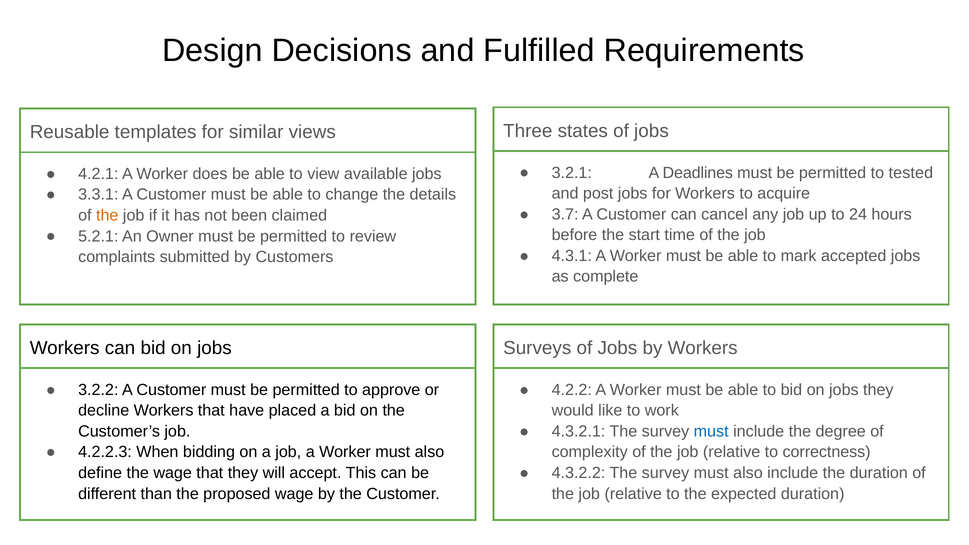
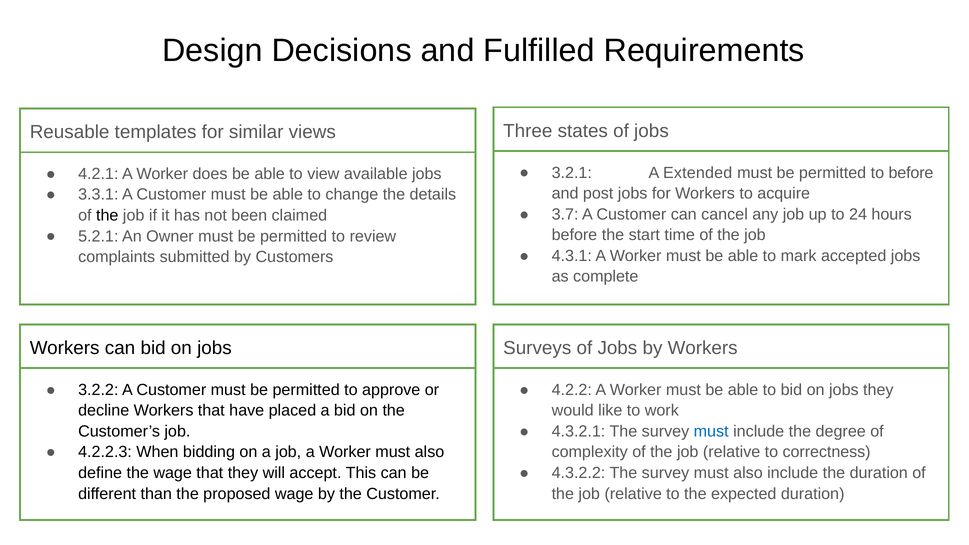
Deadlines: Deadlines -> Extended
to tested: tested -> before
the at (107, 215) colour: orange -> black
